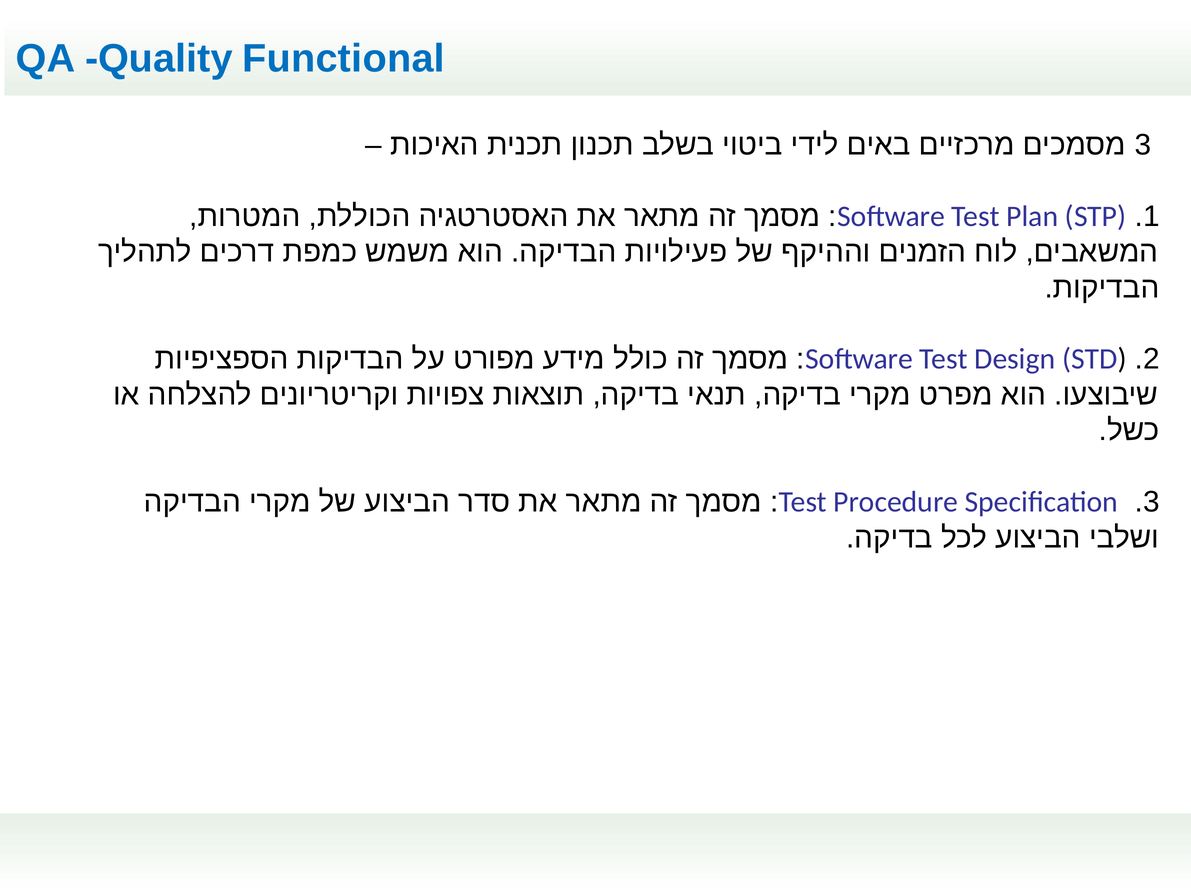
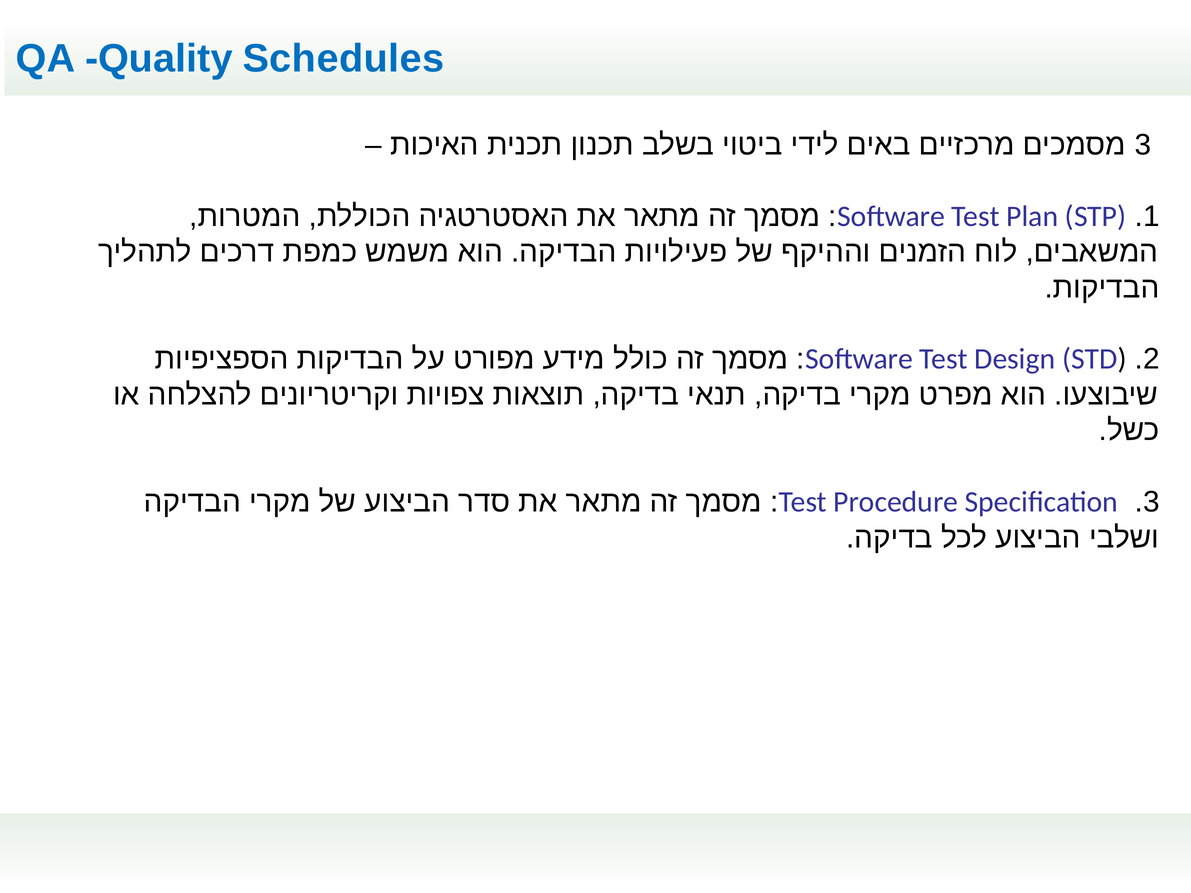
Functional: Functional -> Schedules
